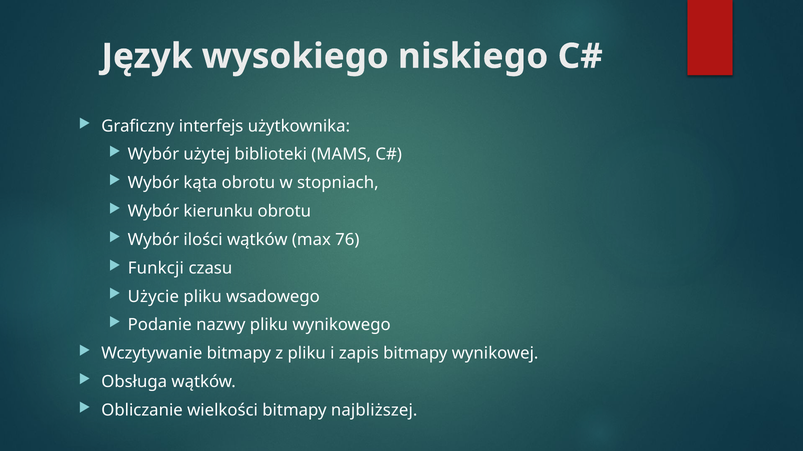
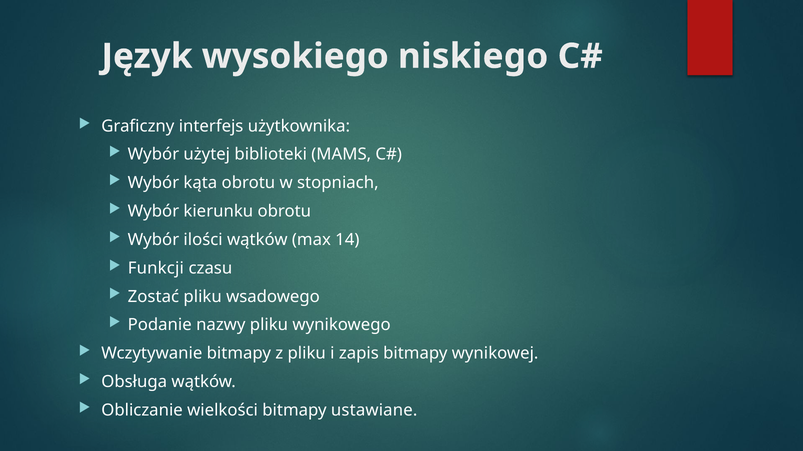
76: 76 -> 14
Użycie: Użycie -> Zostać
najbliższej: najbliższej -> ustawiane
